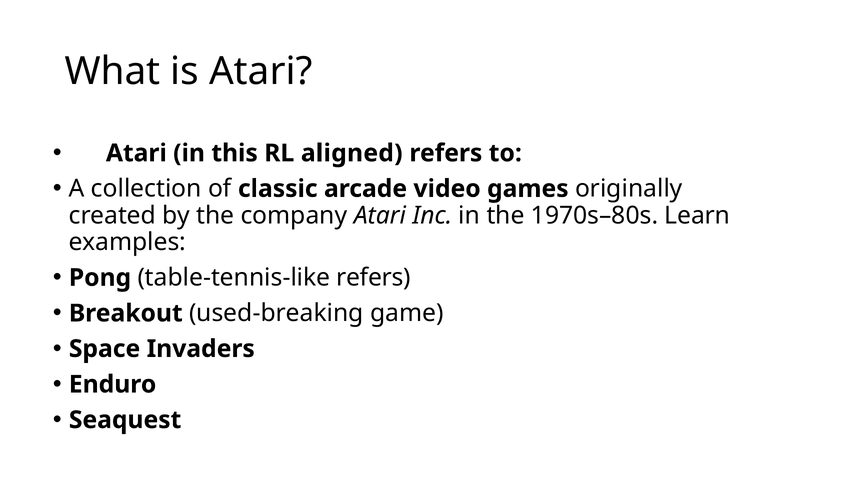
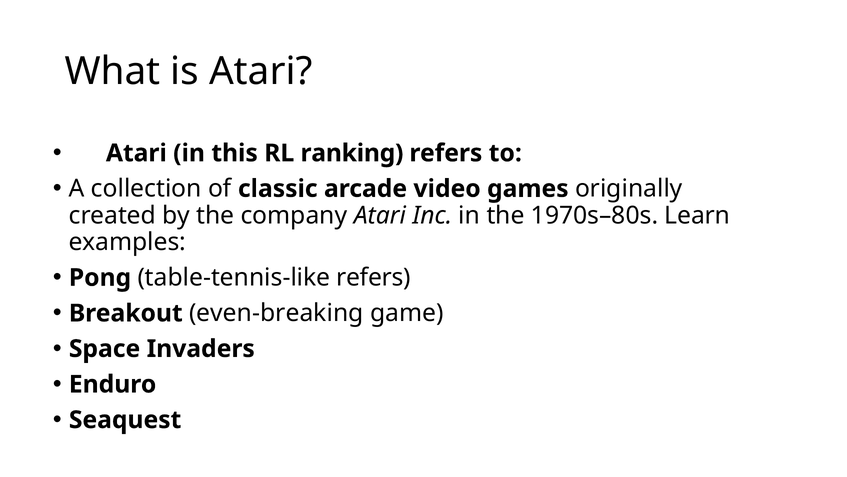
aligned: aligned -> ranking
used-breaking: used-breaking -> even-breaking
